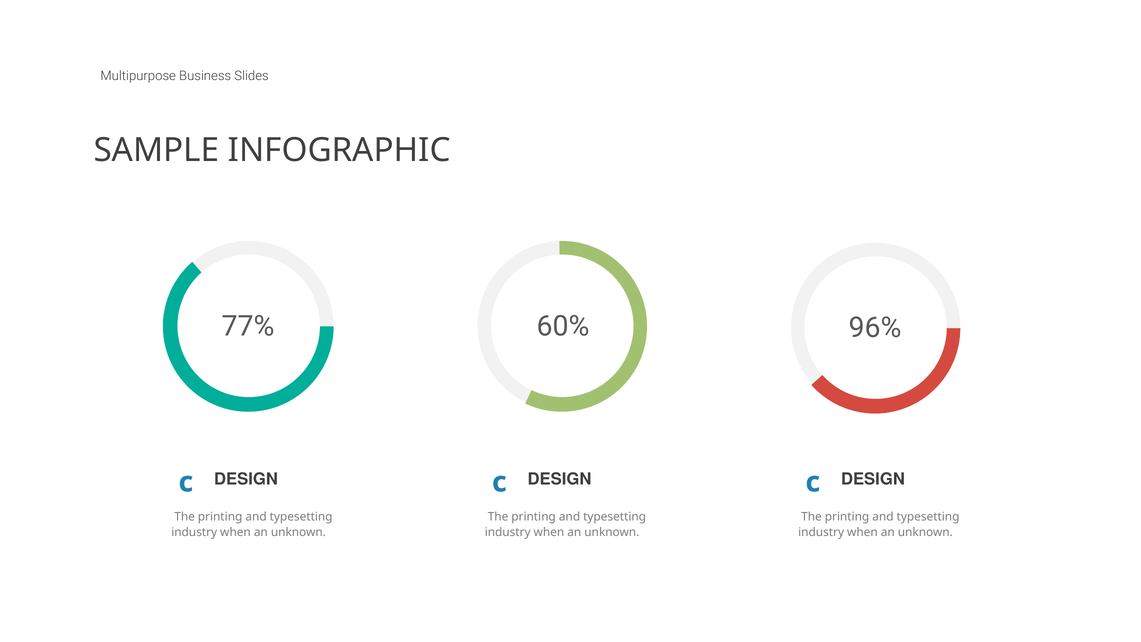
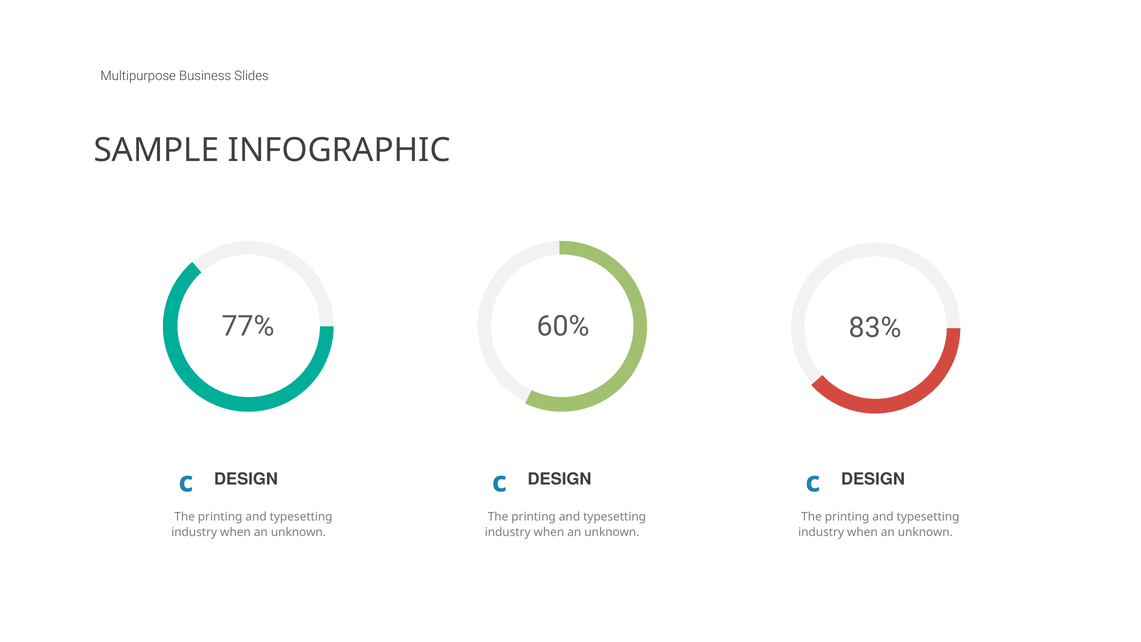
96%: 96% -> 83%
